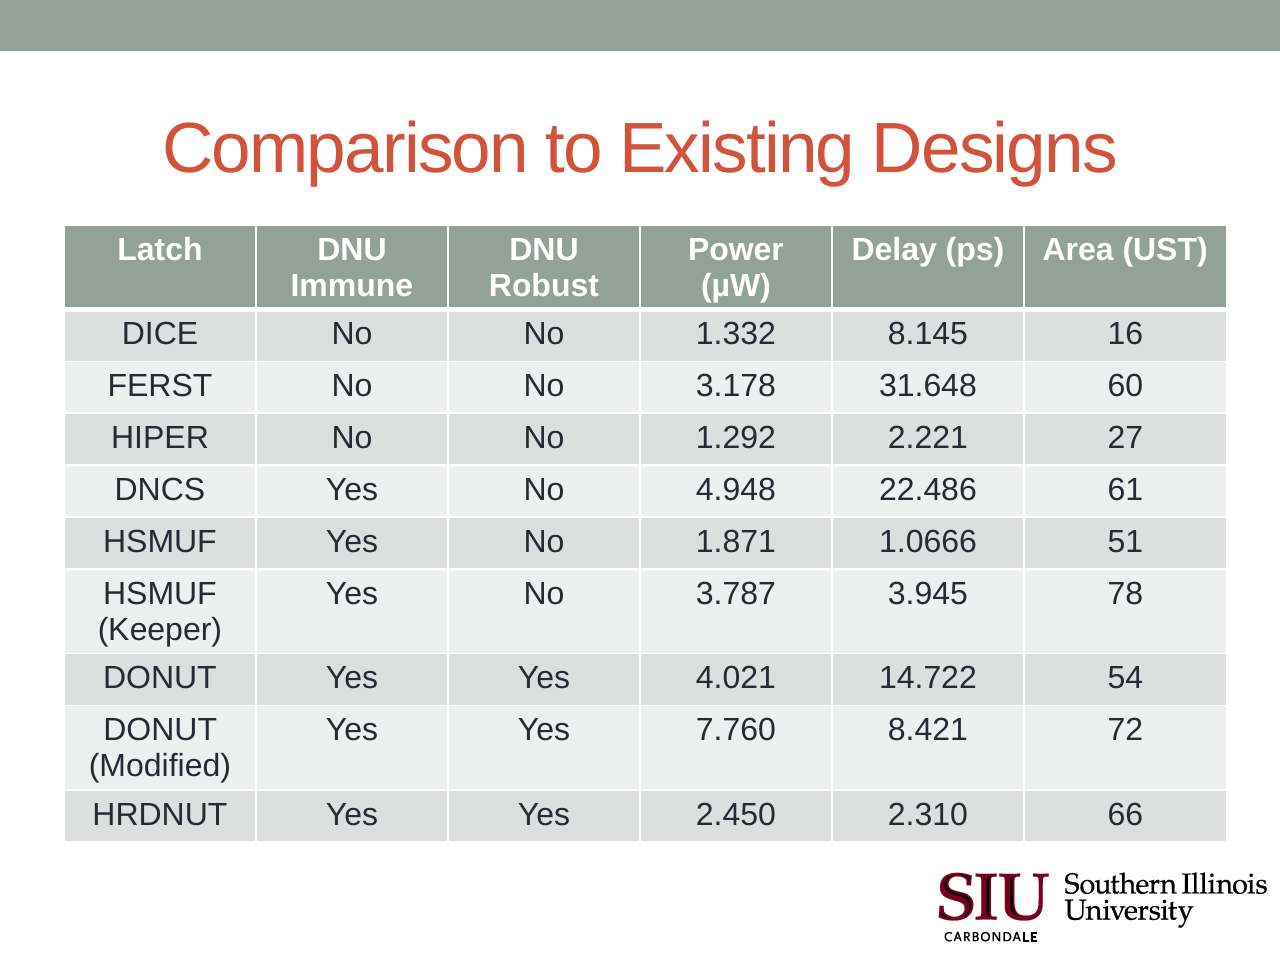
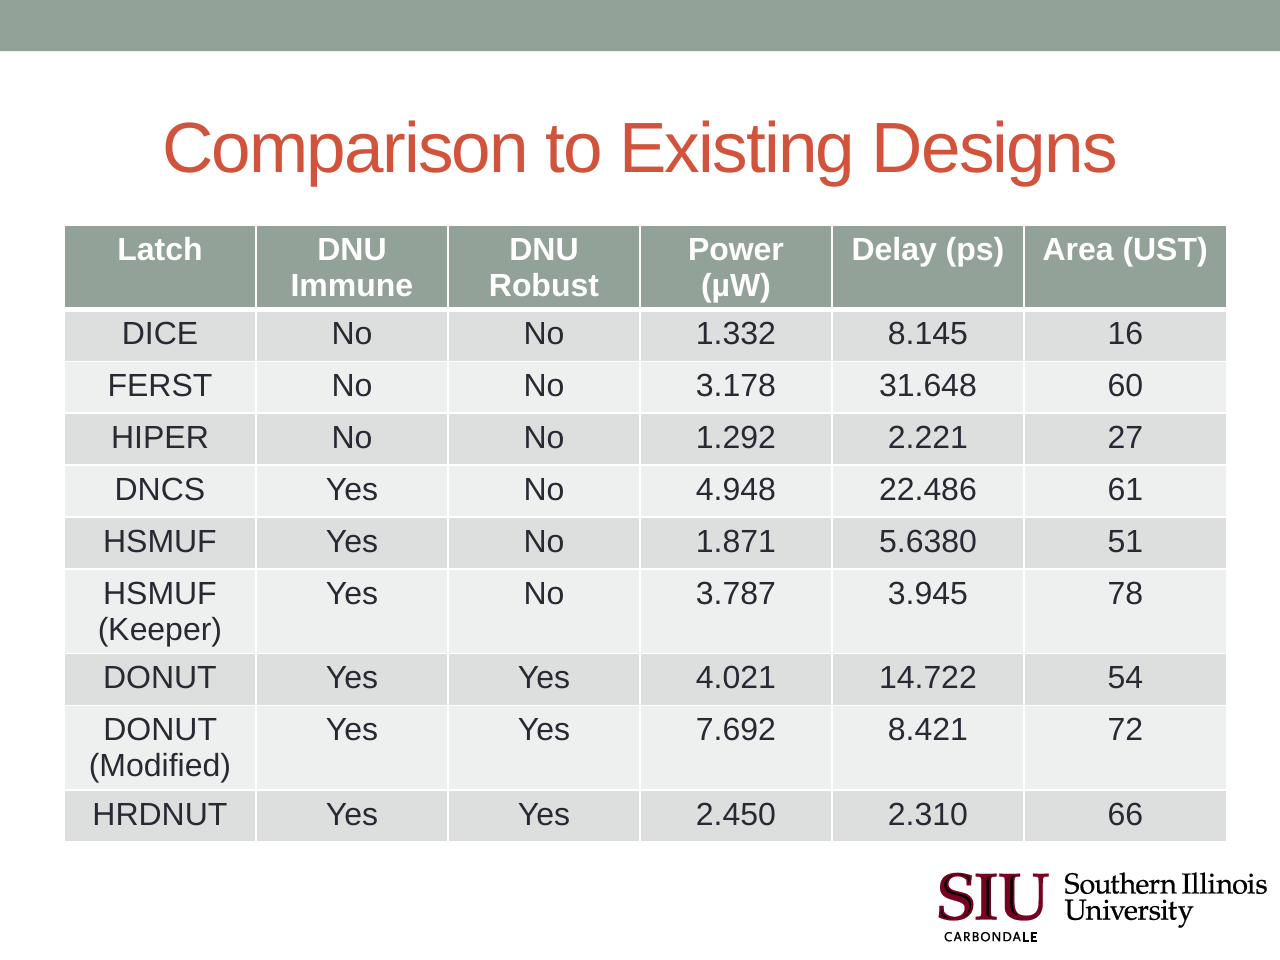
1.0666: 1.0666 -> 5.6380
7.760: 7.760 -> 7.692
